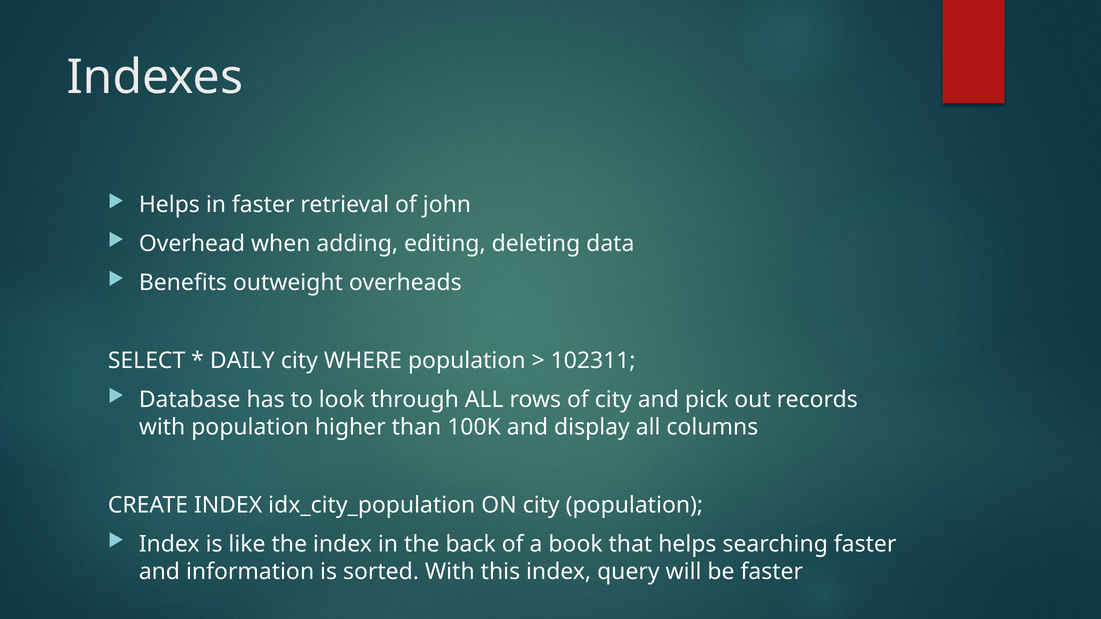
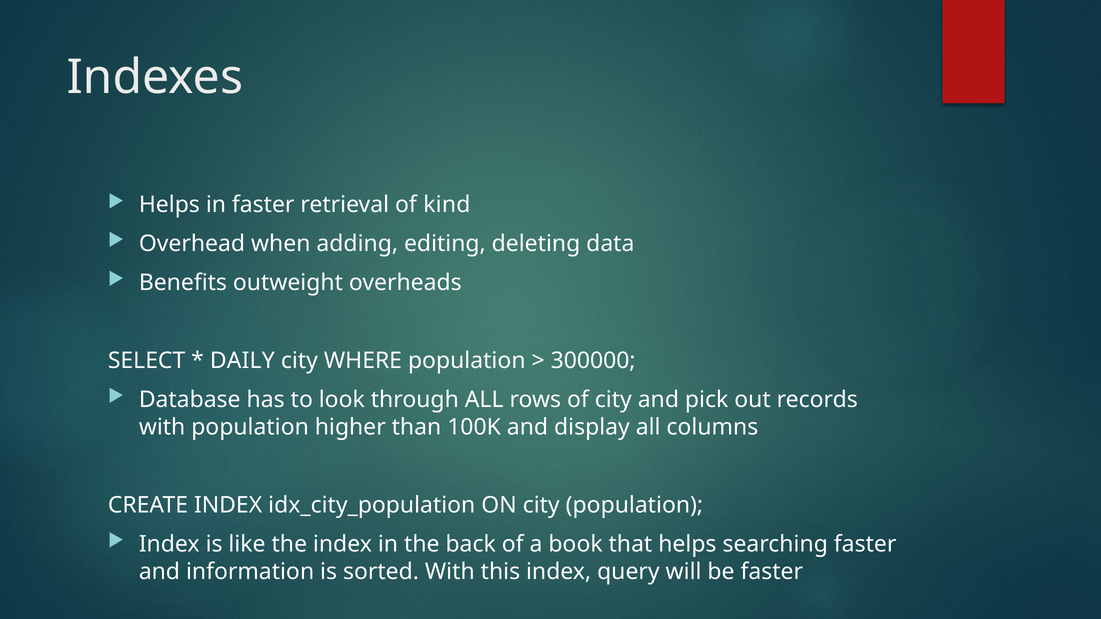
john: john -> kind
102311: 102311 -> 300000
